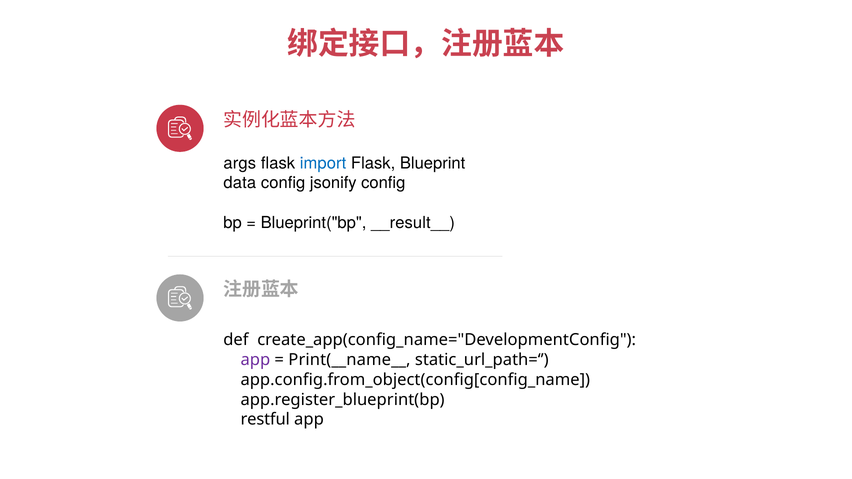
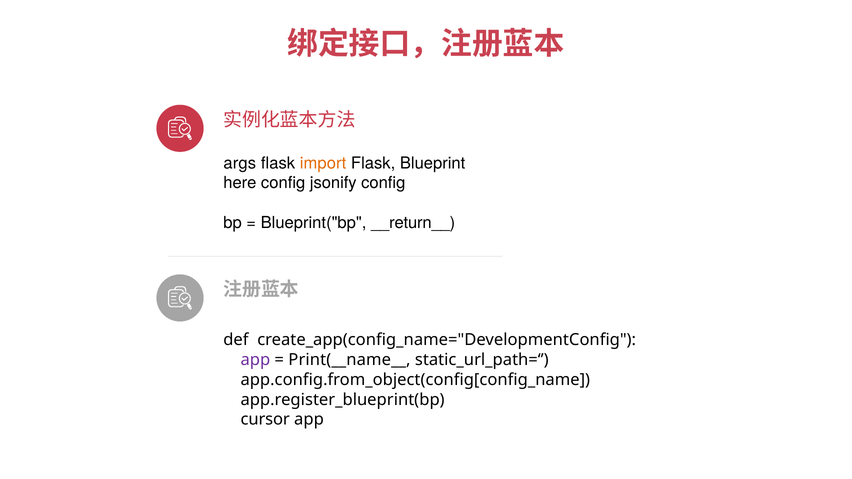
import colour: blue -> orange
data: data -> here
__result__: __result__ -> __return__
restful: restful -> cursor
